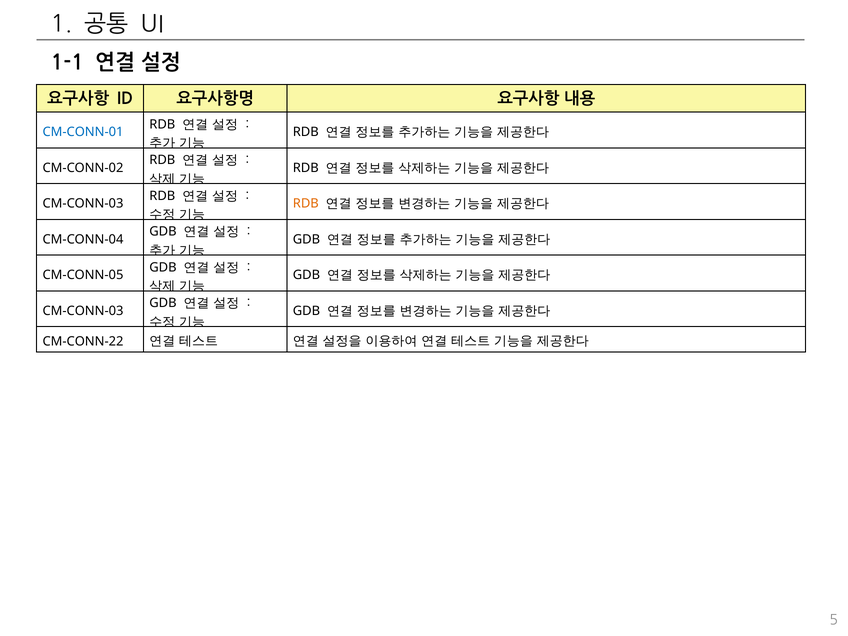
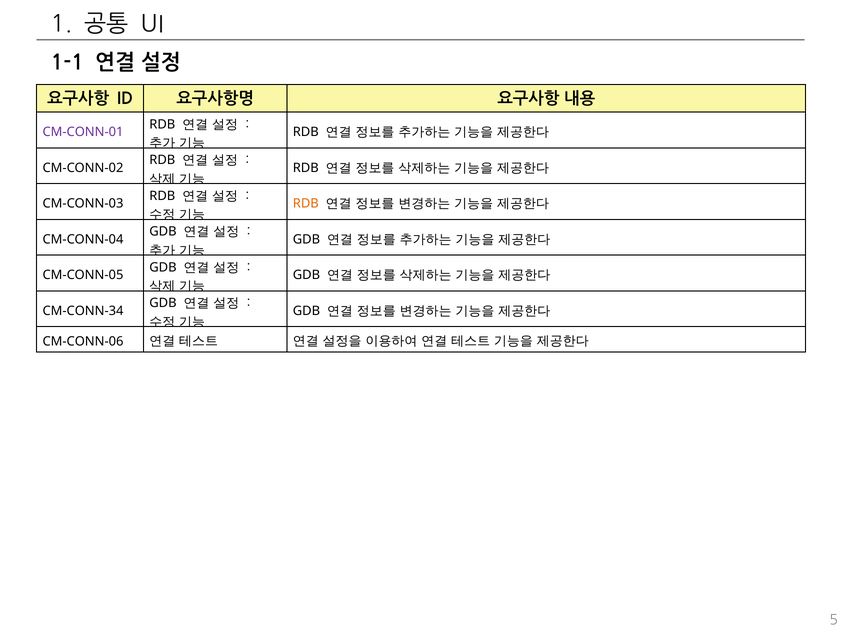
CM-CONN-01 colour: blue -> purple
CM-CONN-03 at (83, 311): CM-CONN-03 -> CM-CONN-34
CM-CONN-22: CM-CONN-22 -> CM-CONN-06
